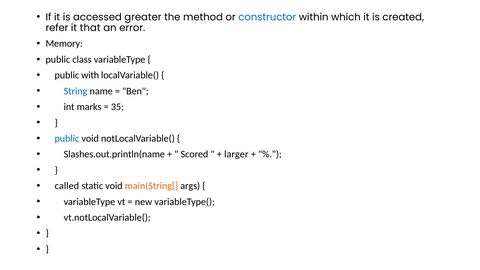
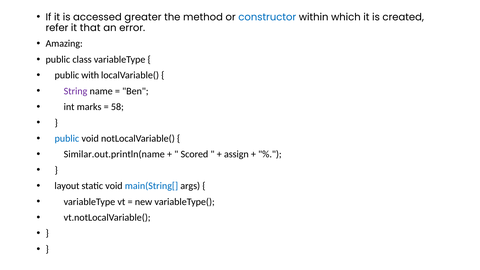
Memory: Memory -> Amazing
String colour: blue -> purple
35: 35 -> 58
Slashes.out.println(name: Slashes.out.println(name -> Similar.out.println(name
larger: larger -> assign
called: called -> layout
main(String[ colour: orange -> blue
